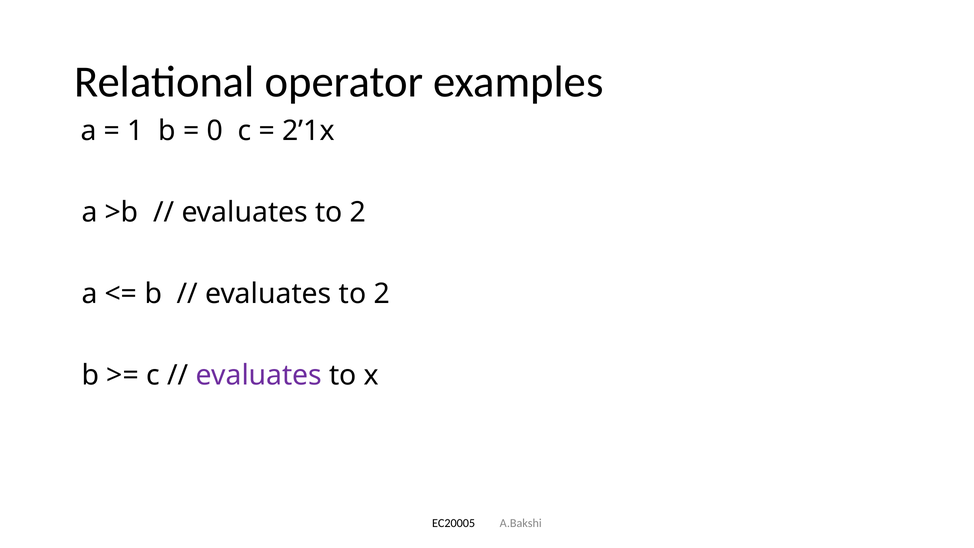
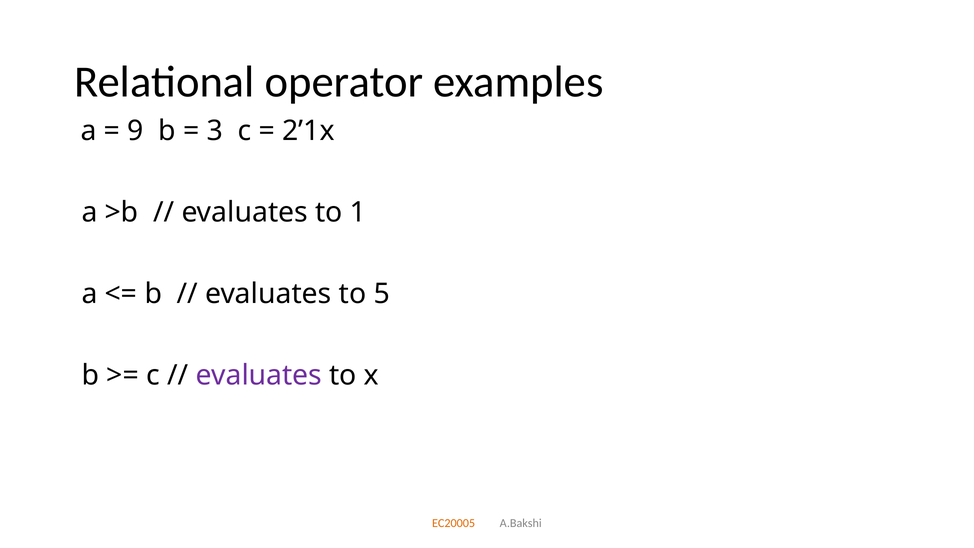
1: 1 -> 9
0: 0 -> 3
2 at (358, 212): 2 -> 1
2 at (382, 294): 2 -> 5
EC20005 colour: black -> orange
